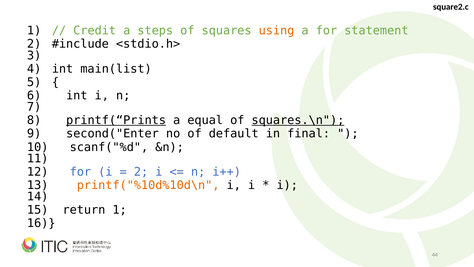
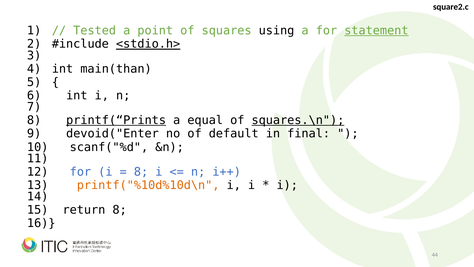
Credit: Credit -> Tested
steps: steps -> point
using colour: orange -> black
statement underline: none -> present
<stdio.h> underline: none -> present
main(list: main(list -> main(than
second("Enter: second("Enter -> devoid("Enter
2 at (141, 172): 2 -> 8
return 1: 1 -> 8
